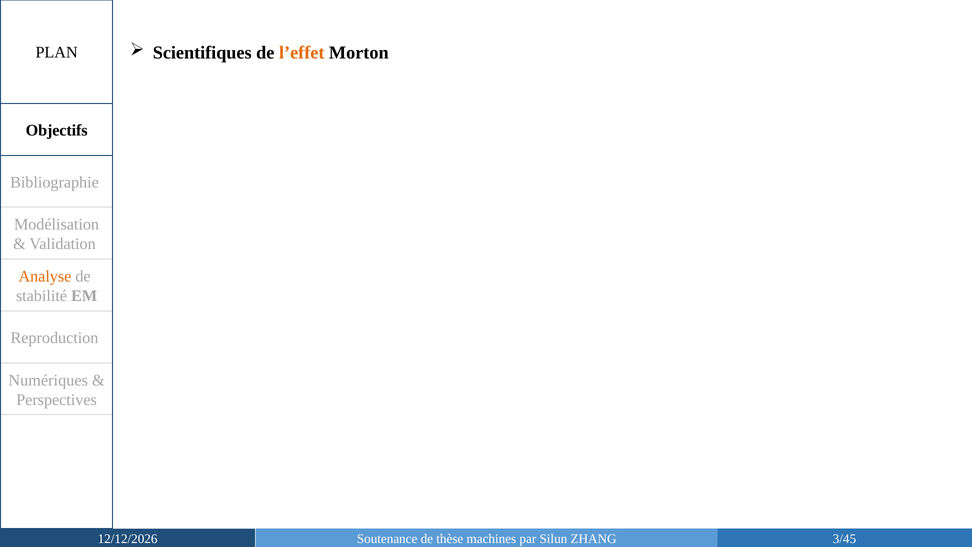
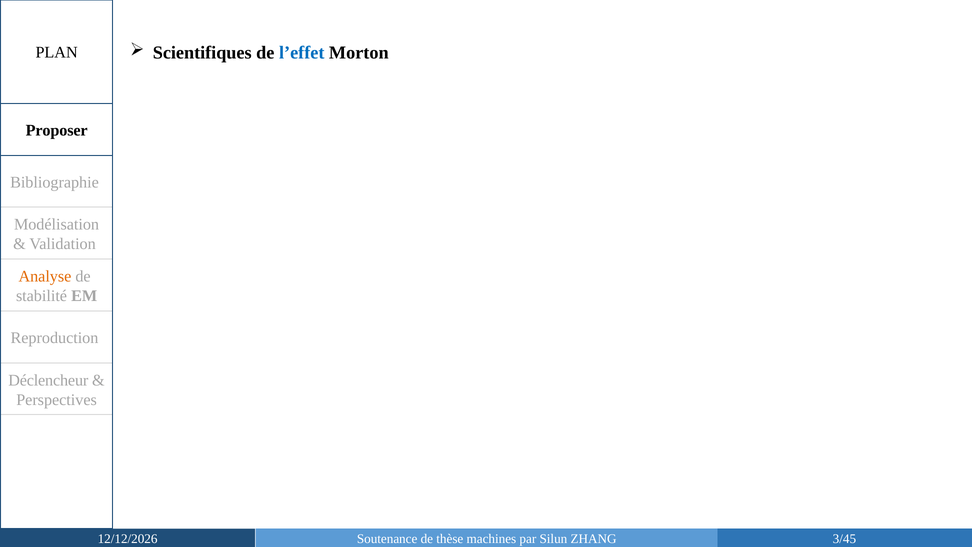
l’effet colour: orange -> blue
Objectifs: Objectifs -> Proposer
Numériques: Numériques -> Déclencheur
